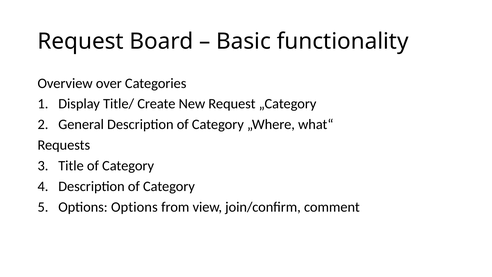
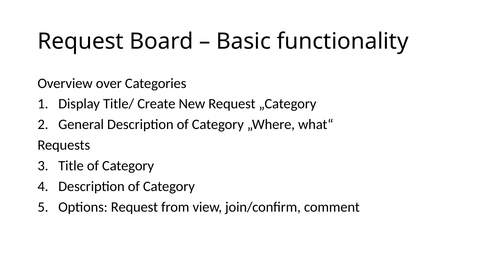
Options Options: Options -> Request
